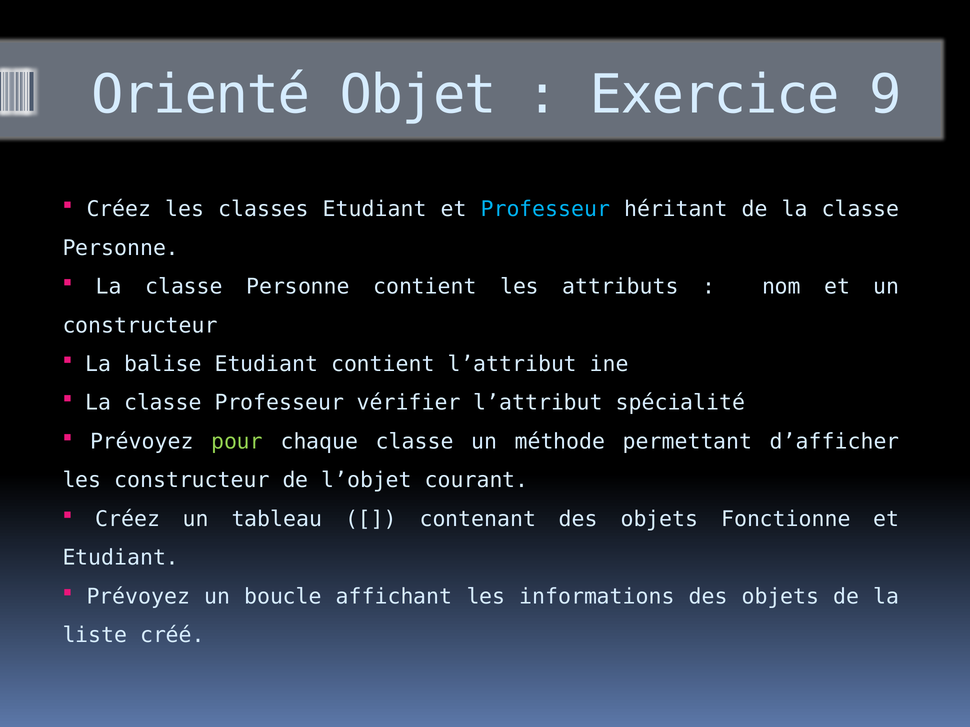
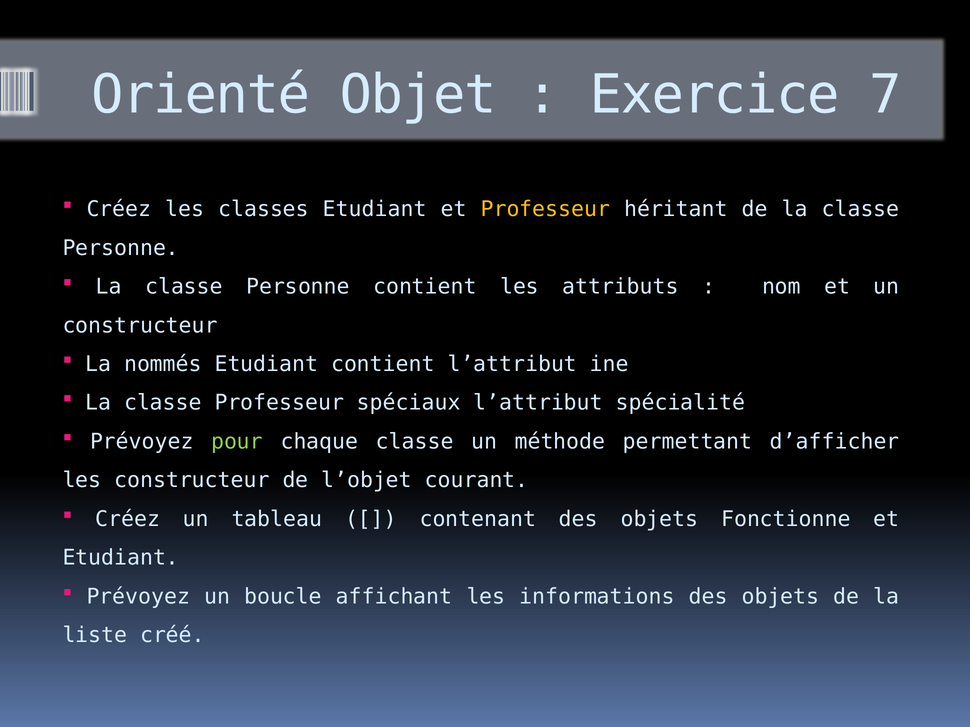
9: 9 -> 7
Professeur at (545, 209) colour: light blue -> yellow
balise: balise -> nommés
vérifier: vérifier -> spéciaux
